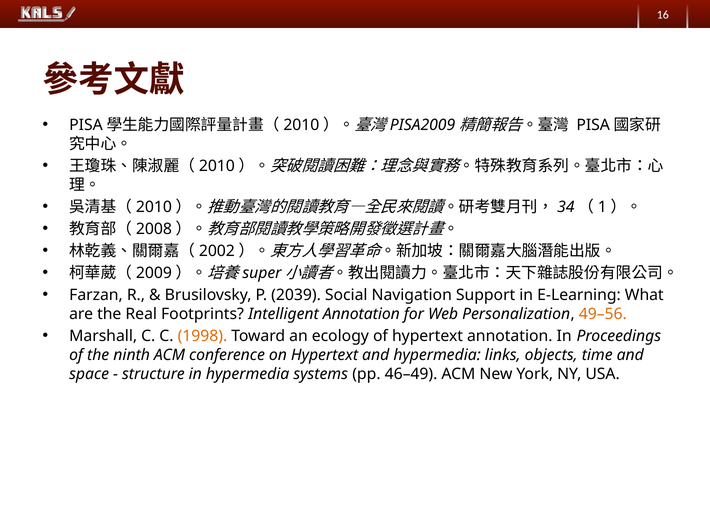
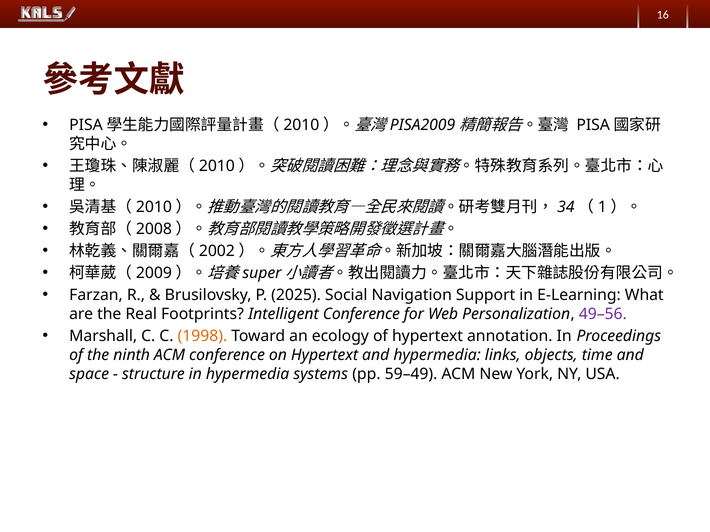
2039: 2039 -> 2025
Intelligent Annotation: Annotation -> Conference
49–56 colour: orange -> purple
46–49: 46–49 -> 59–49
